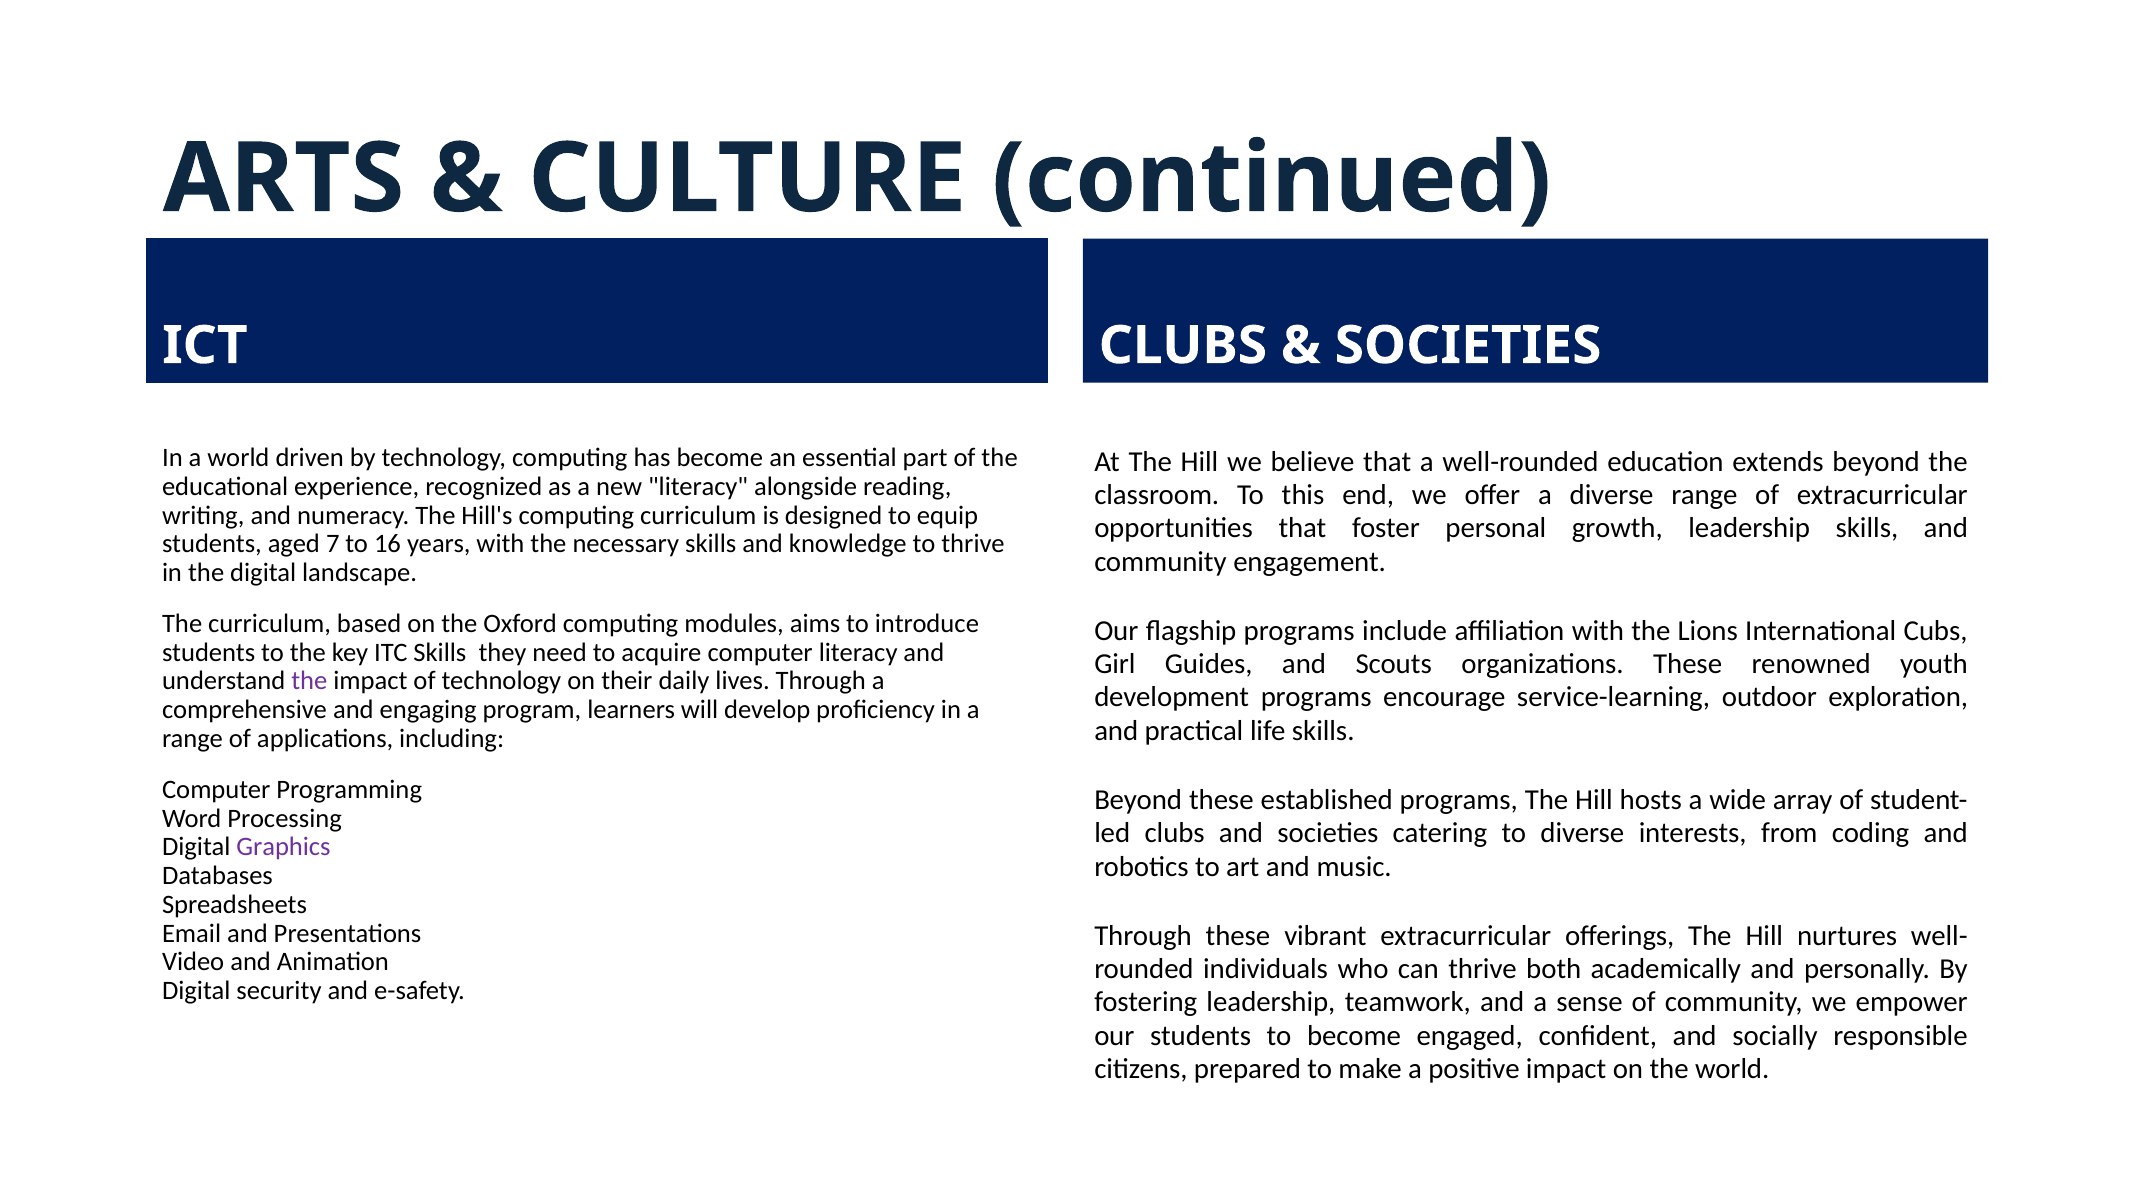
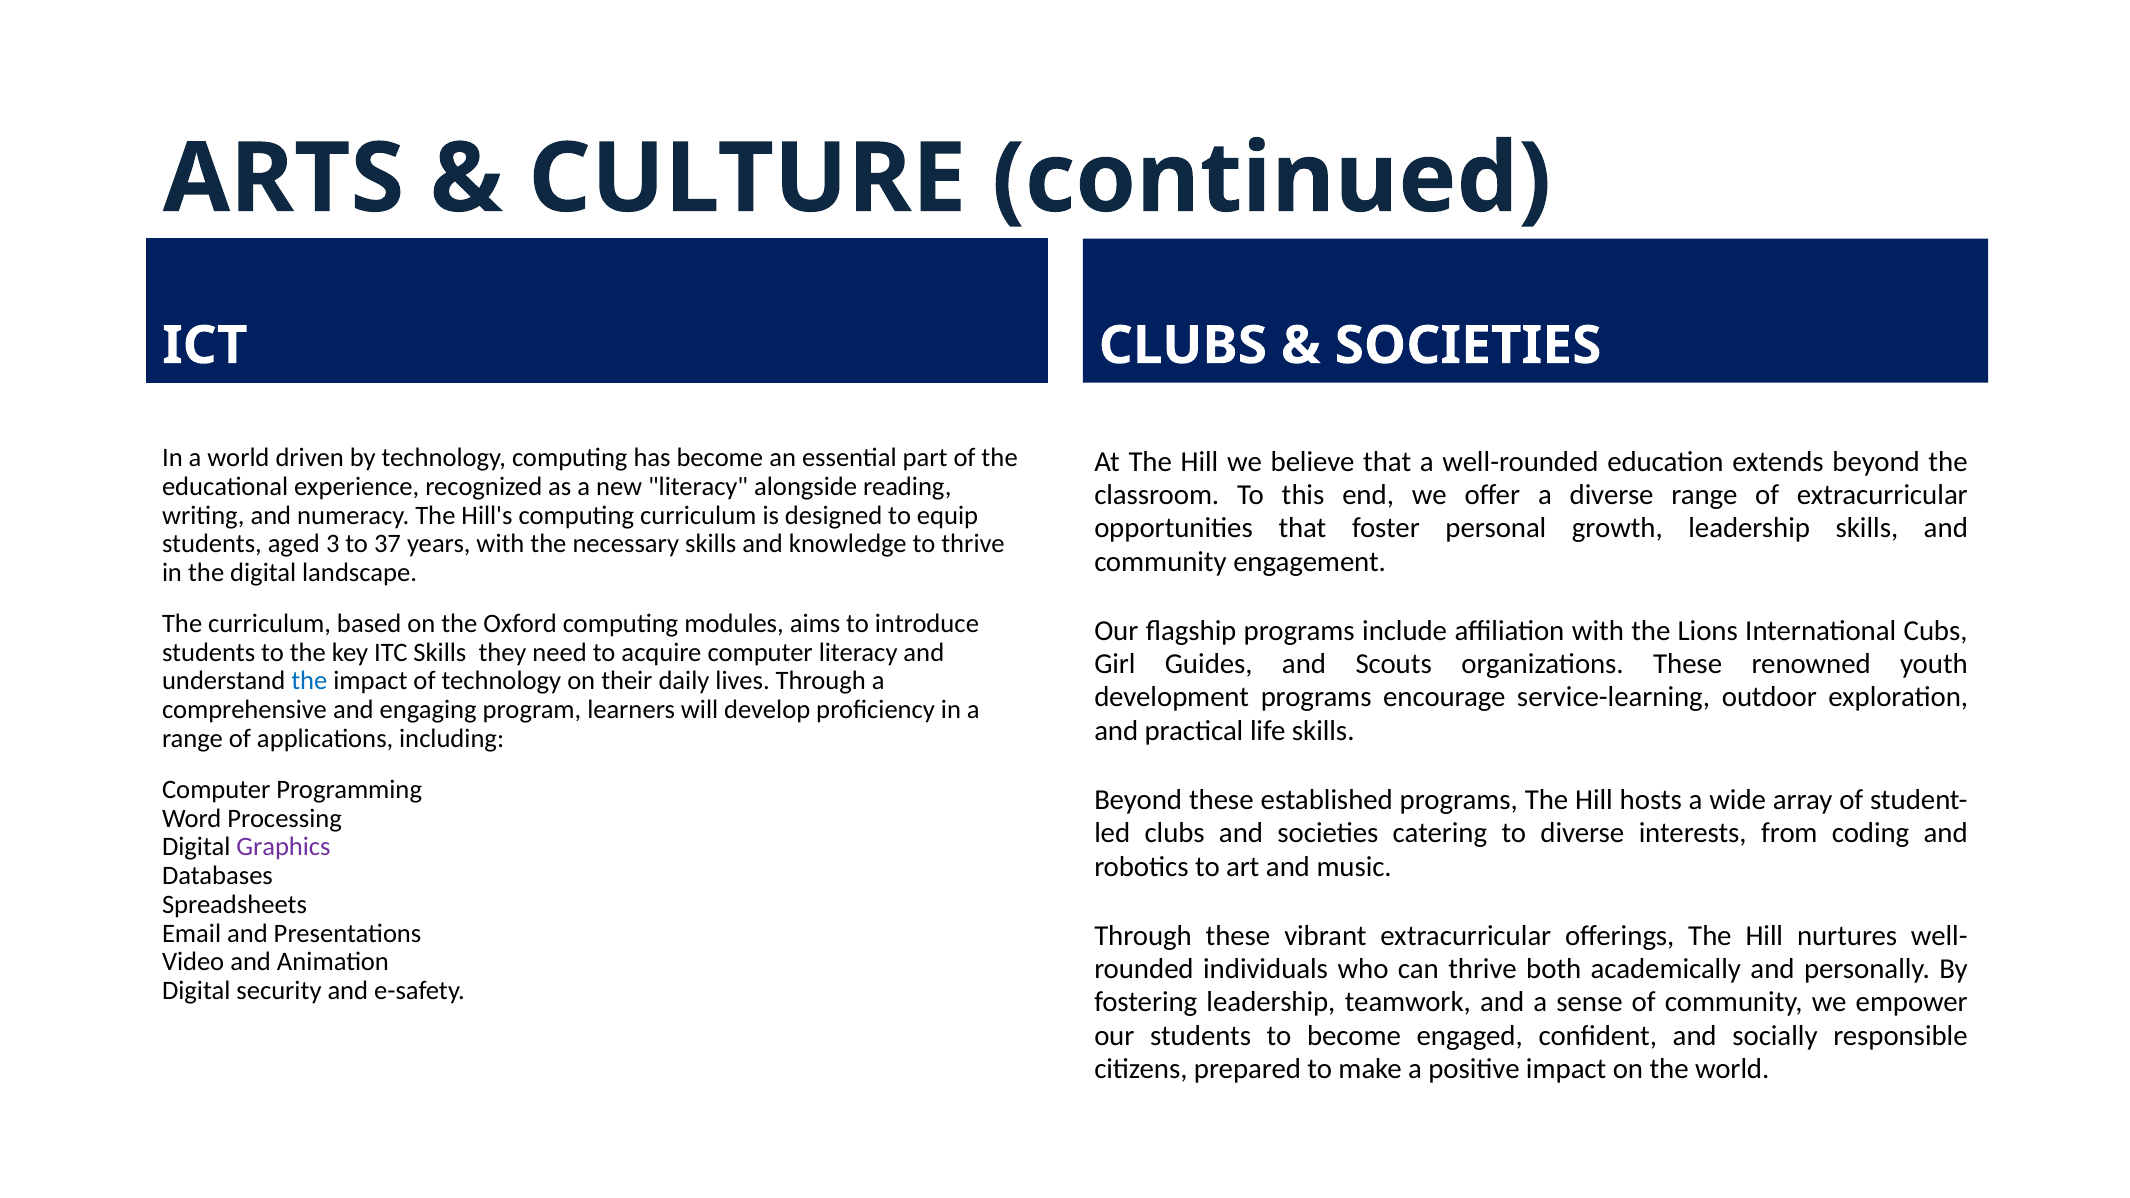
7: 7 -> 3
16: 16 -> 37
the at (309, 681) colour: purple -> blue
